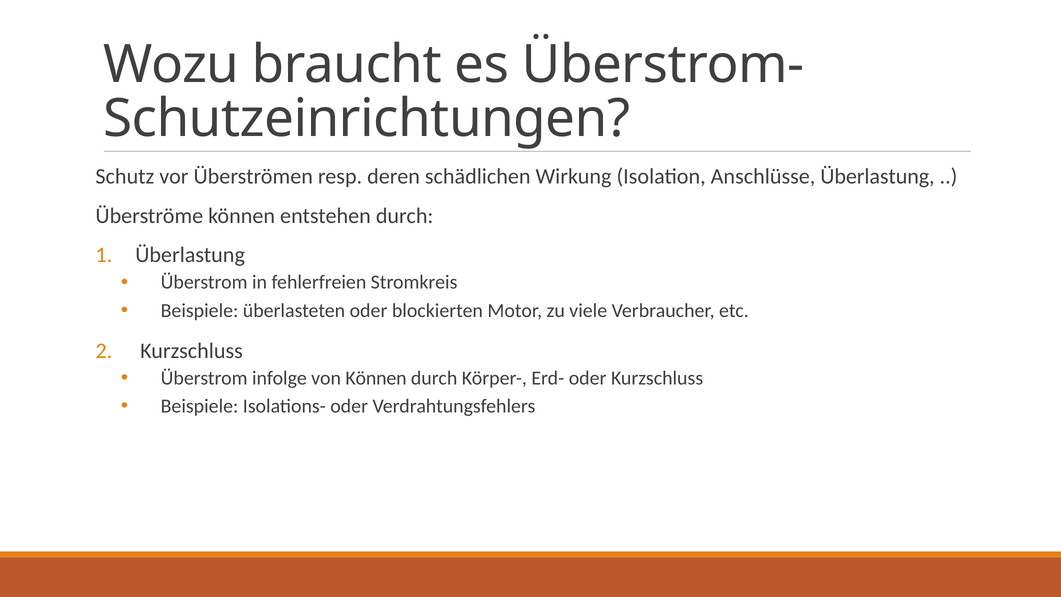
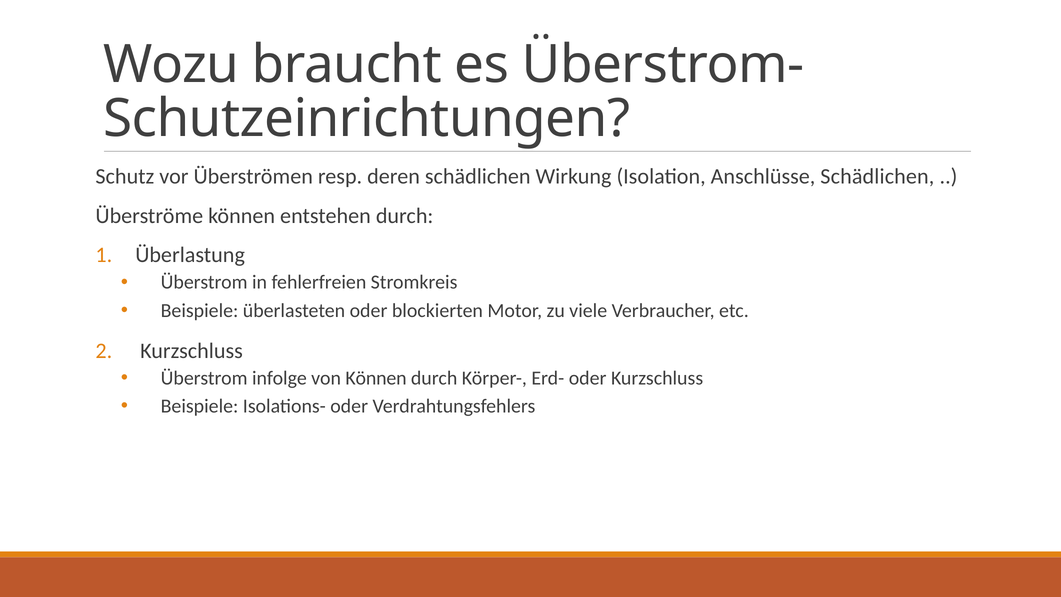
Anschlüsse Überlastung: Überlastung -> Schädlichen
